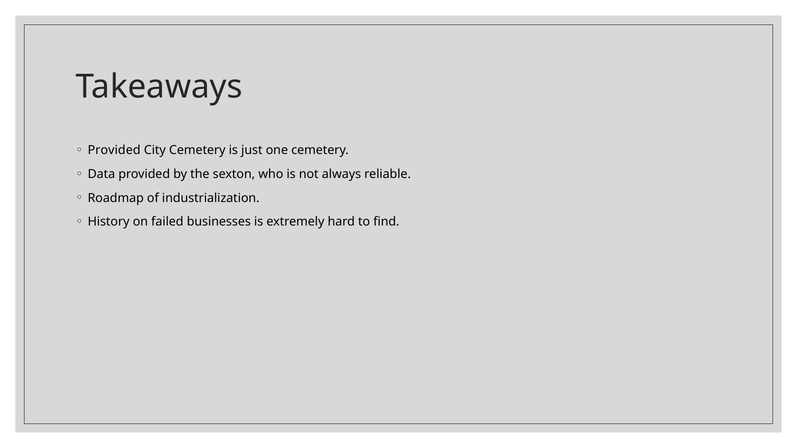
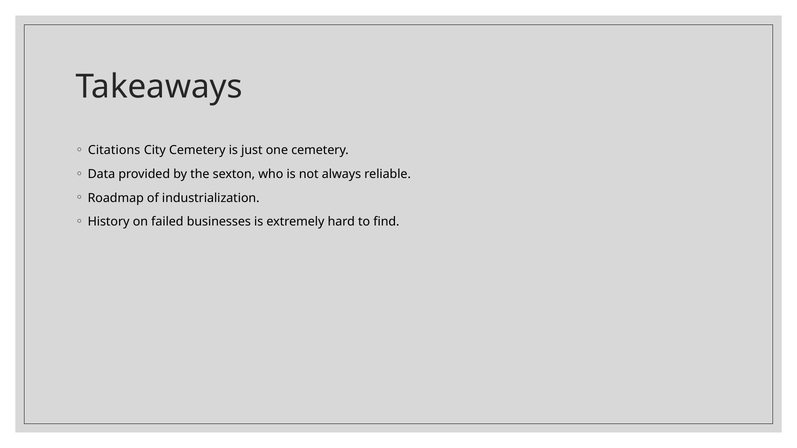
Provided at (114, 150): Provided -> Citations
